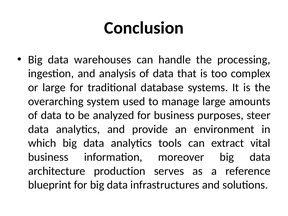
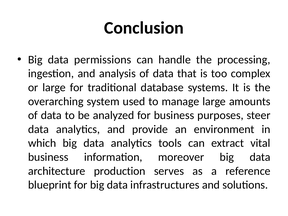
warehouses: warehouses -> permissions
